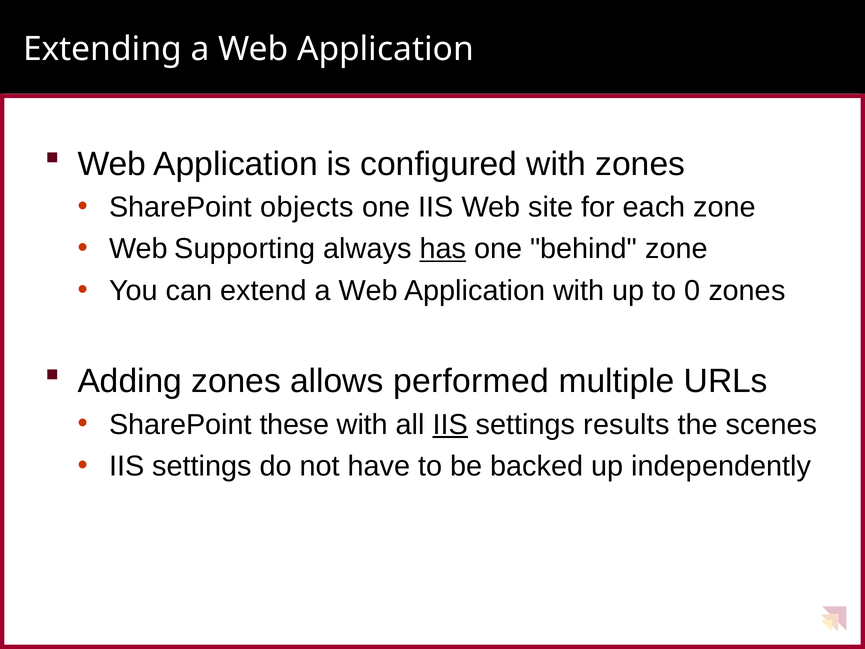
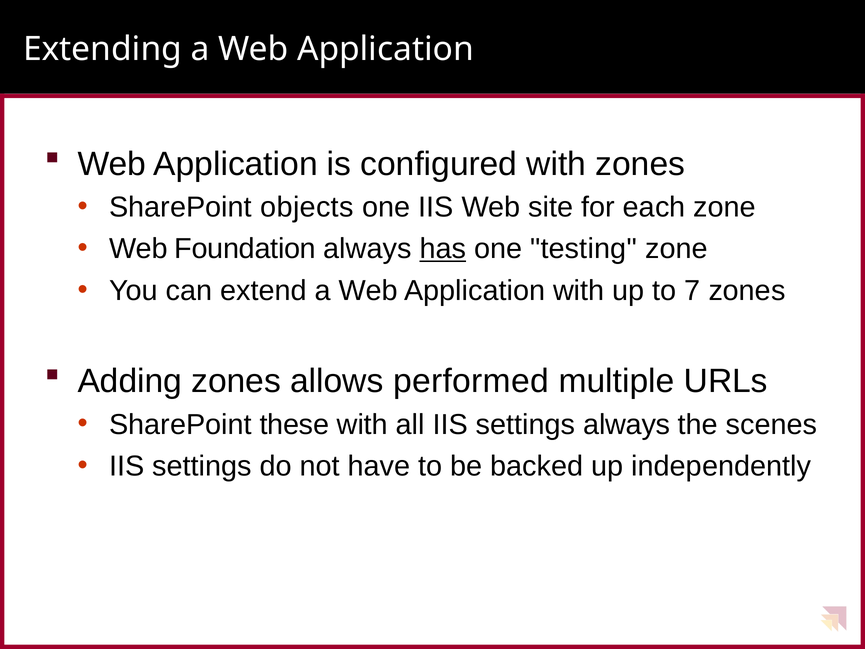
Supporting: Supporting -> Foundation
behind: behind -> testing
0: 0 -> 7
IIS at (450, 424) underline: present -> none
settings results: results -> always
